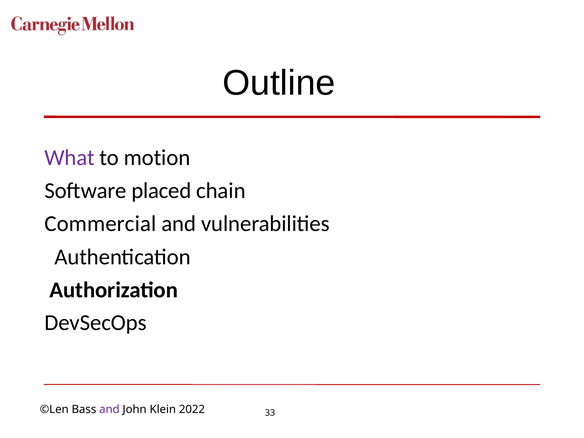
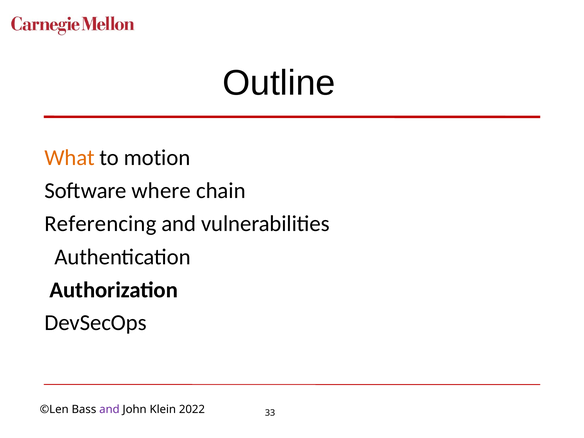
What colour: purple -> orange
placed: placed -> where
Commercial: Commercial -> Referencing
